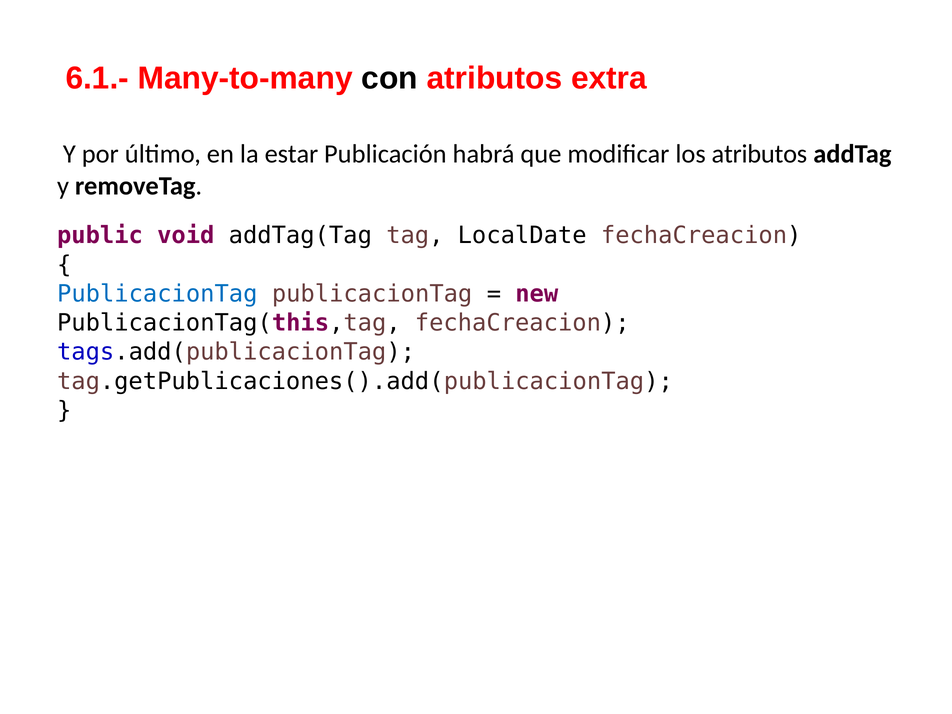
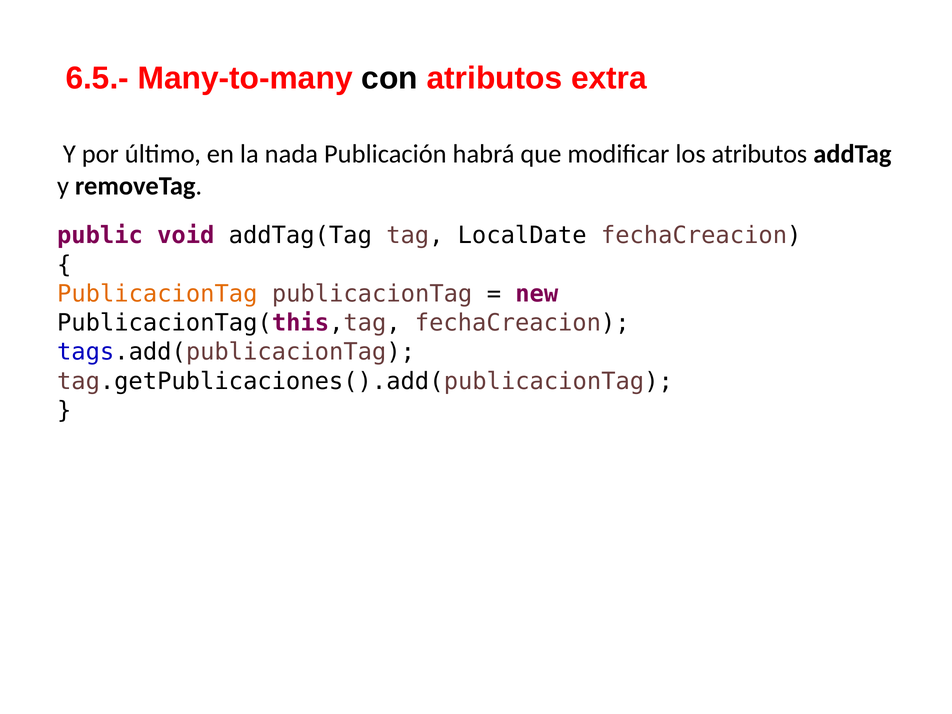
6.1.-: 6.1.- -> 6.5.-
estar: estar -> nada
PublicacionTag at (157, 294) colour: blue -> orange
